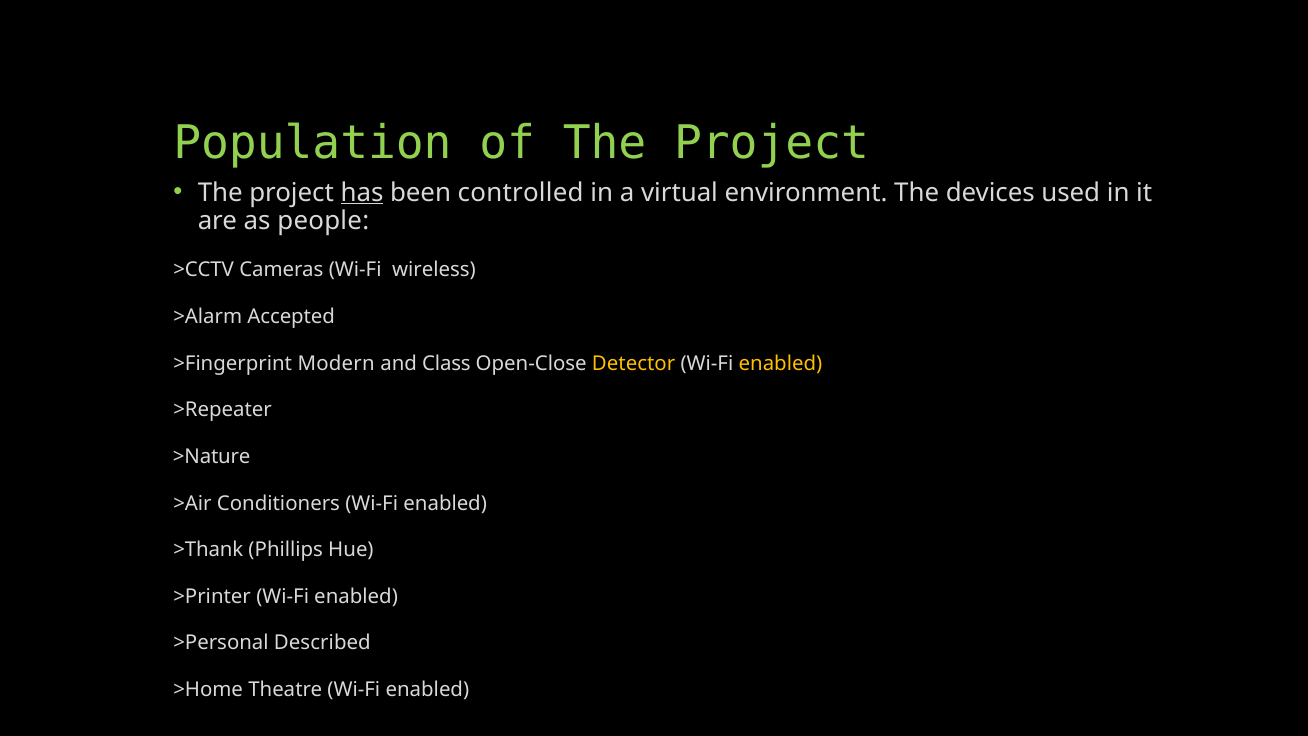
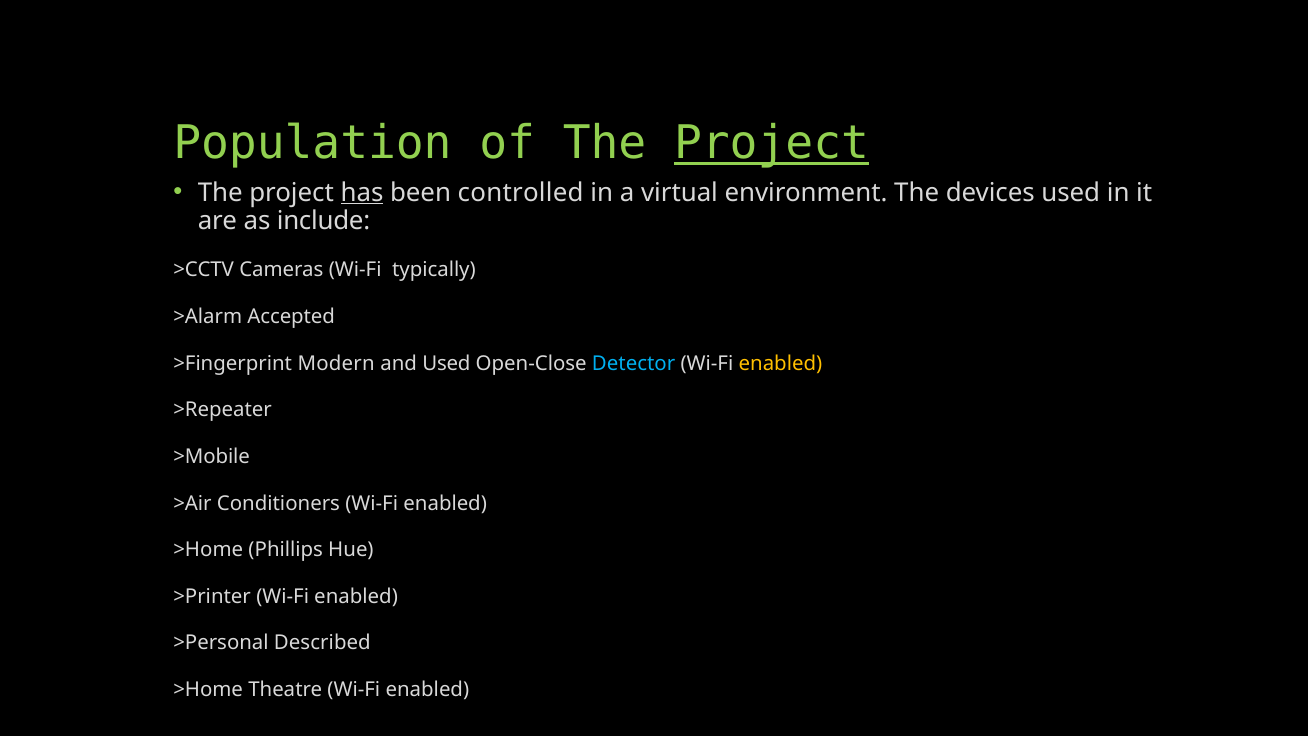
Project at (772, 144) underline: none -> present
people: people -> include
wireless: wireless -> typically
and Class: Class -> Used
Detector colour: yellow -> light blue
>Nature: >Nature -> >Mobile
>Thank at (208, 550): >Thank -> >Home
